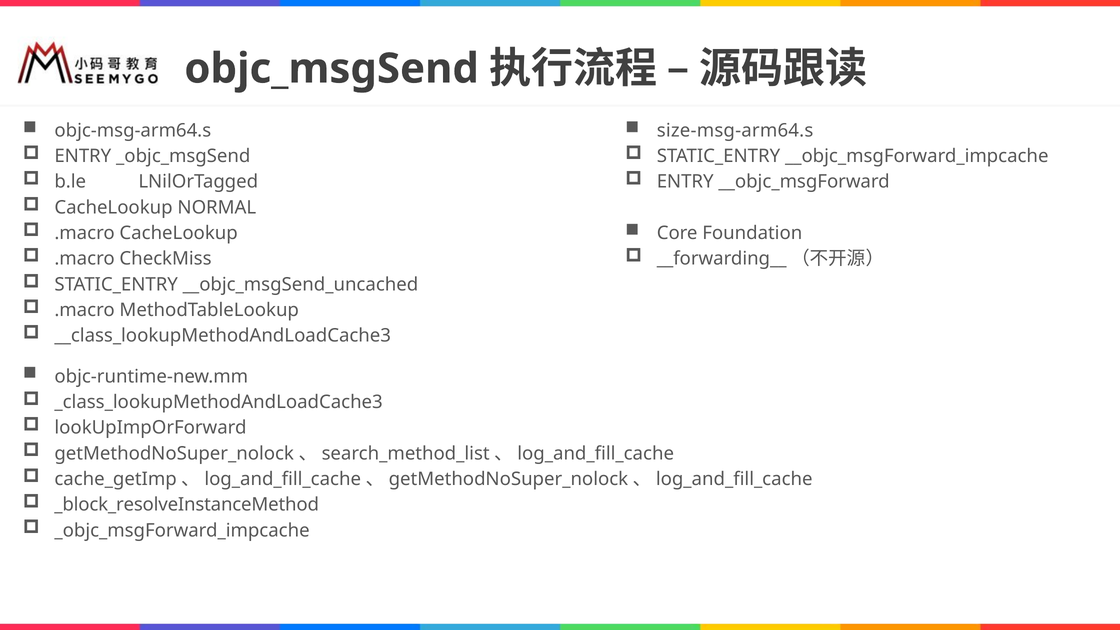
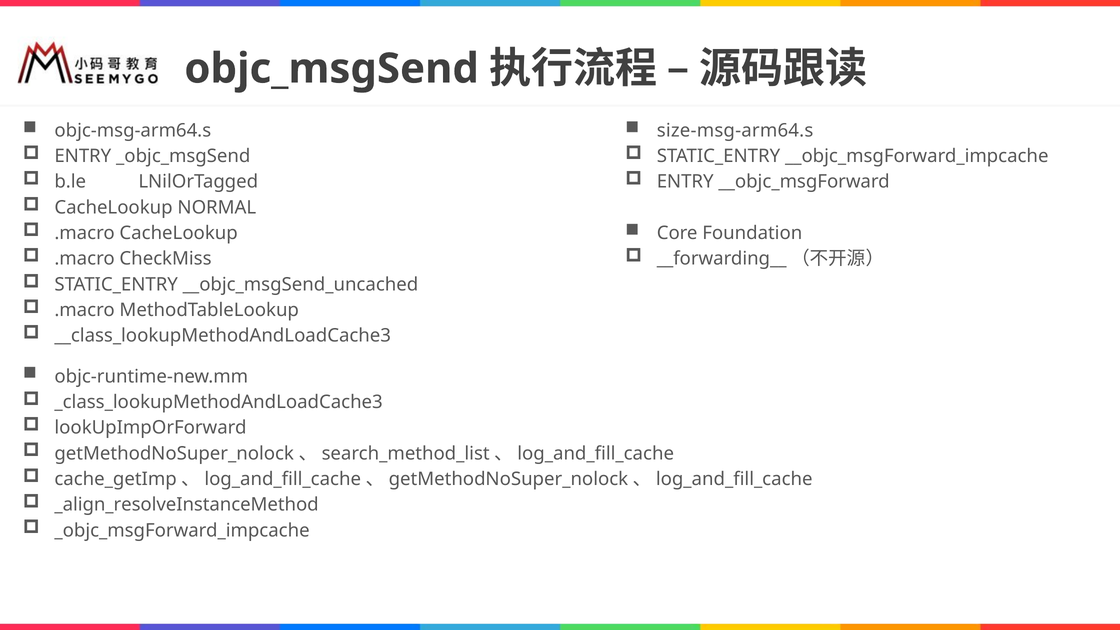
_block_resolveInstanceMethod: _block_resolveInstanceMethod -> _align_resolveInstanceMethod
